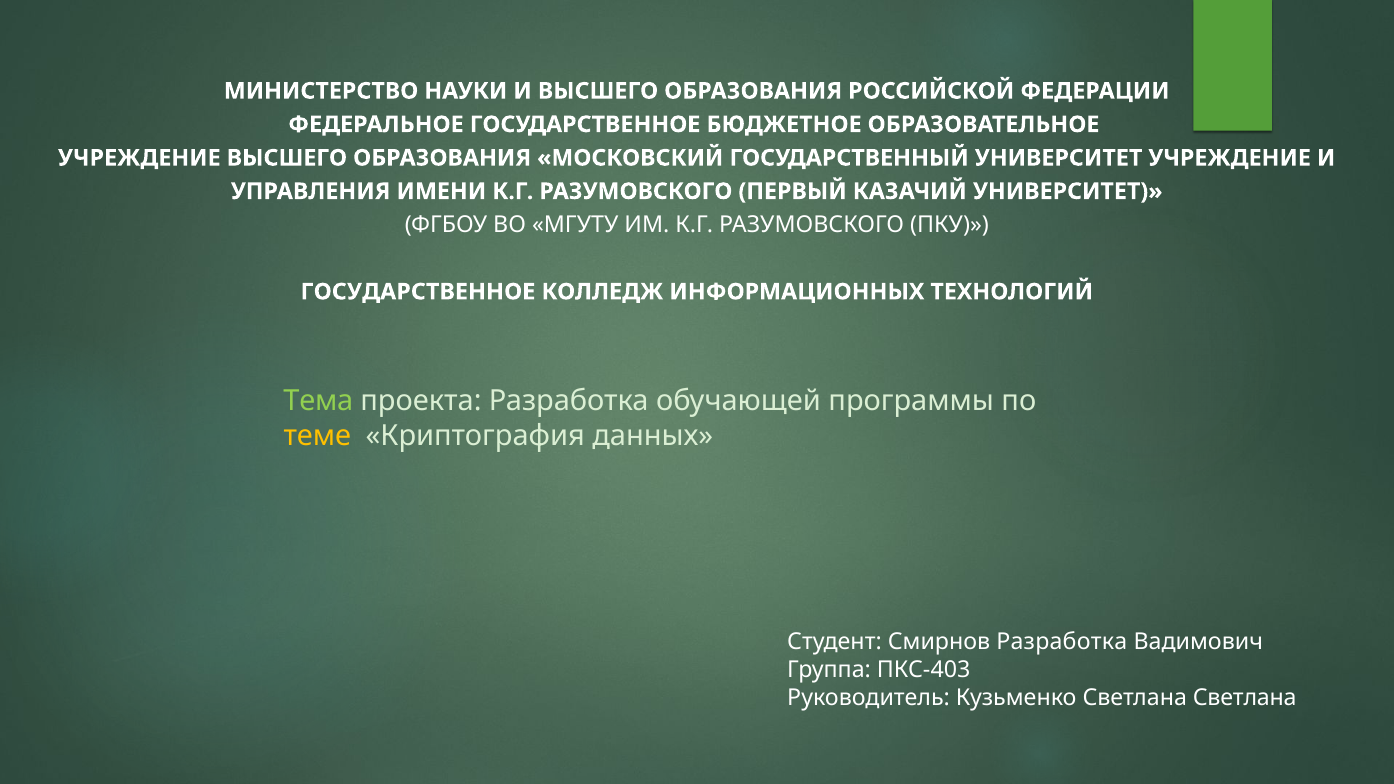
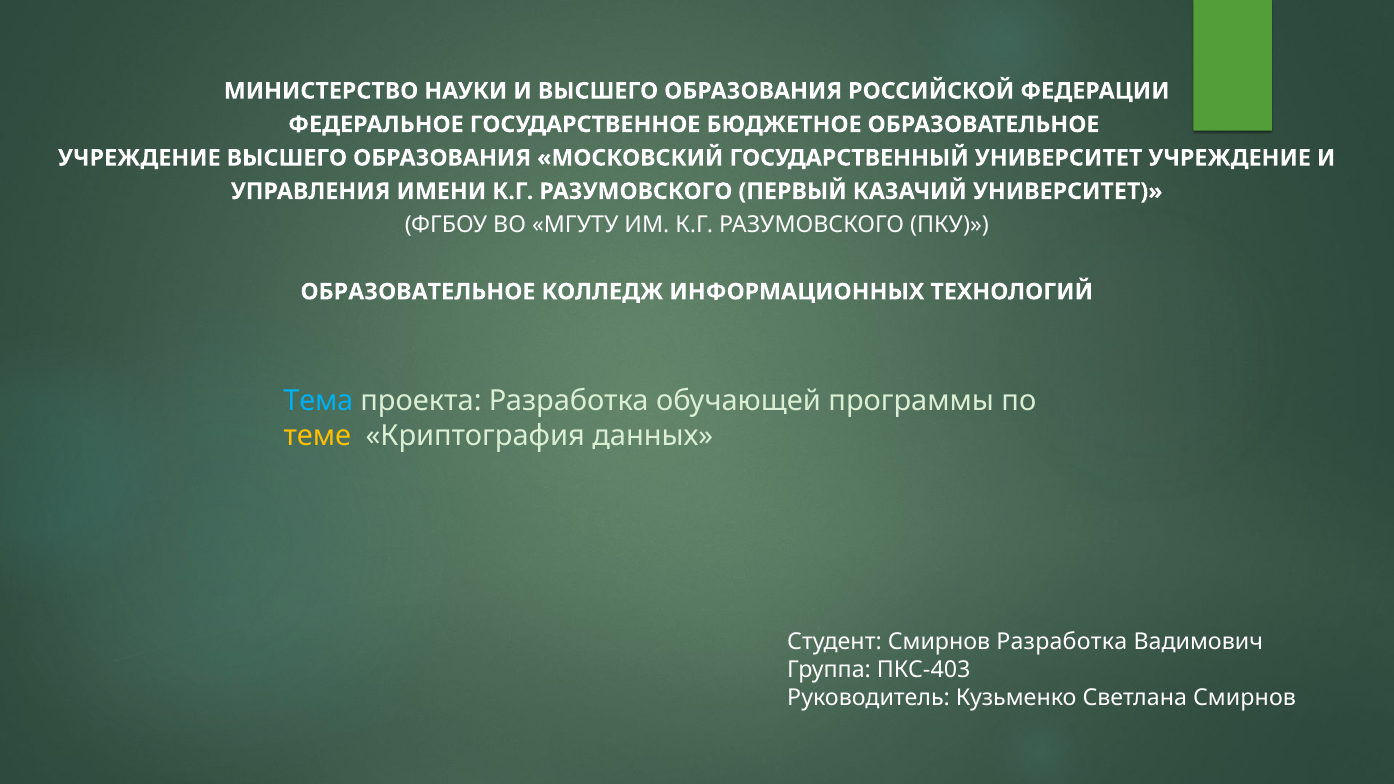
ГОСУДАРСТВЕННОЕ at (418, 292): ГОСУДАРСТВЕННОЕ -> ОБРАЗОВАТЕЛЬНОЕ
Тема colour: light green -> light blue
Светлана Светлана: Светлана -> Смирнов
